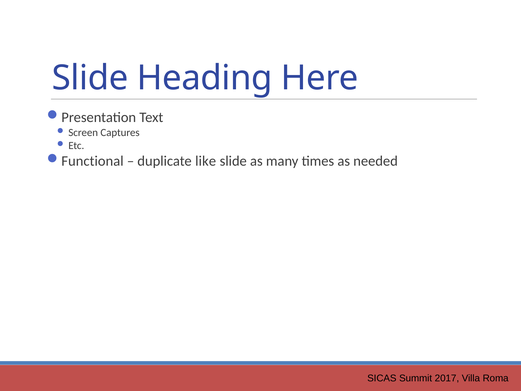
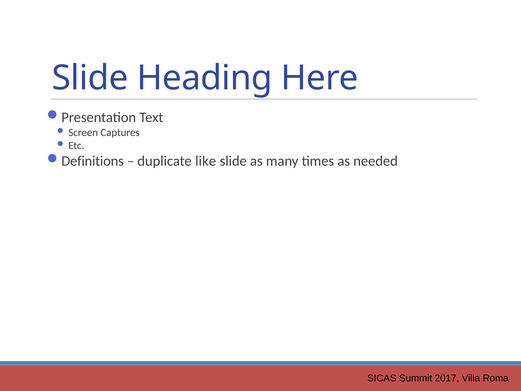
Functional: Functional -> Definitions
